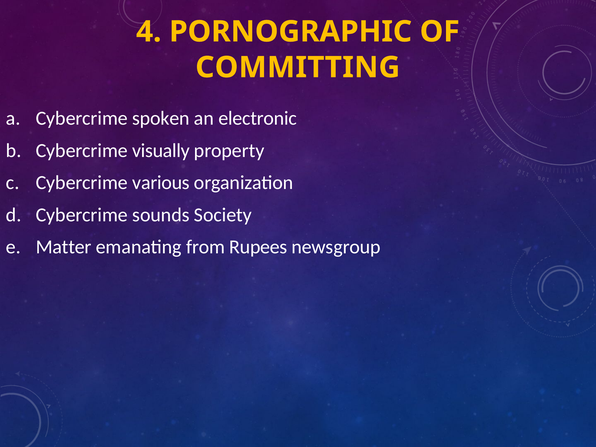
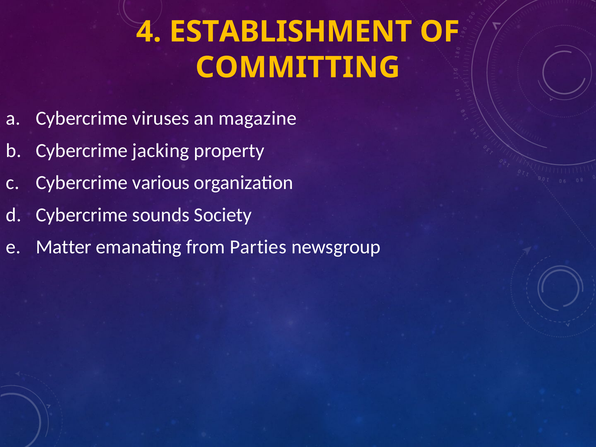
PORNOGRAPHIC: PORNOGRAPHIC -> ESTABLISHMENT
spoken: spoken -> viruses
electronic: electronic -> magazine
visually: visually -> jacking
Rupees: Rupees -> Parties
